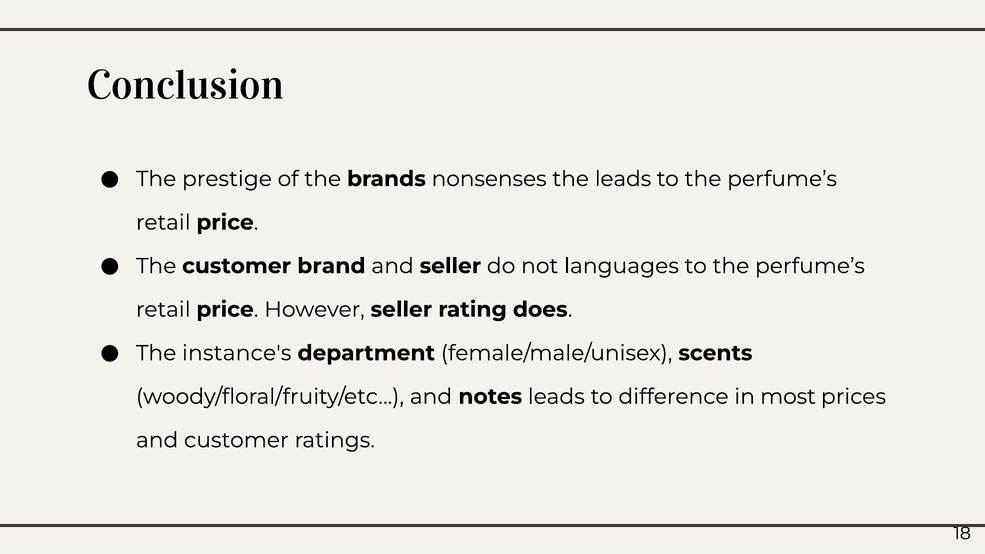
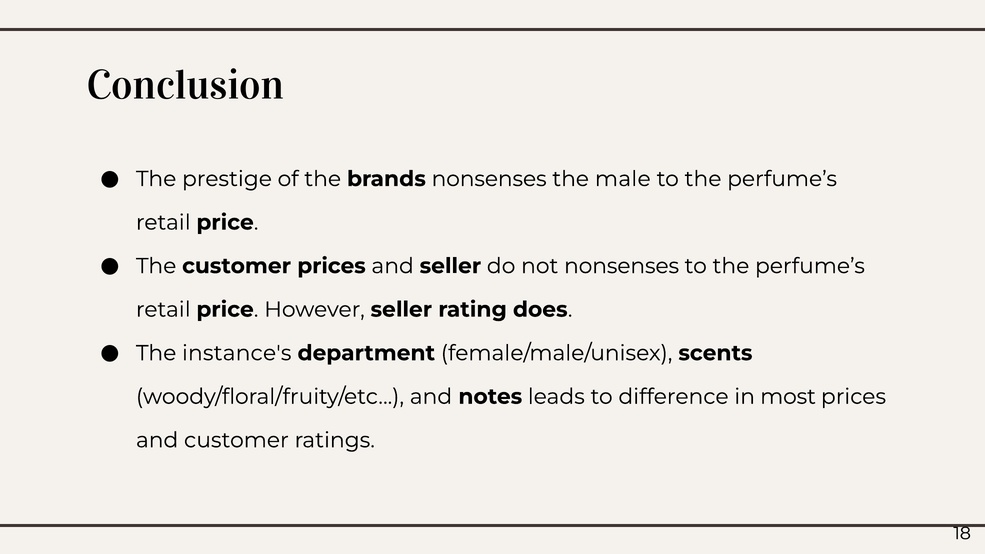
the leads: leads -> male
customer brand: brand -> prices
not languages: languages -> nonsenses
